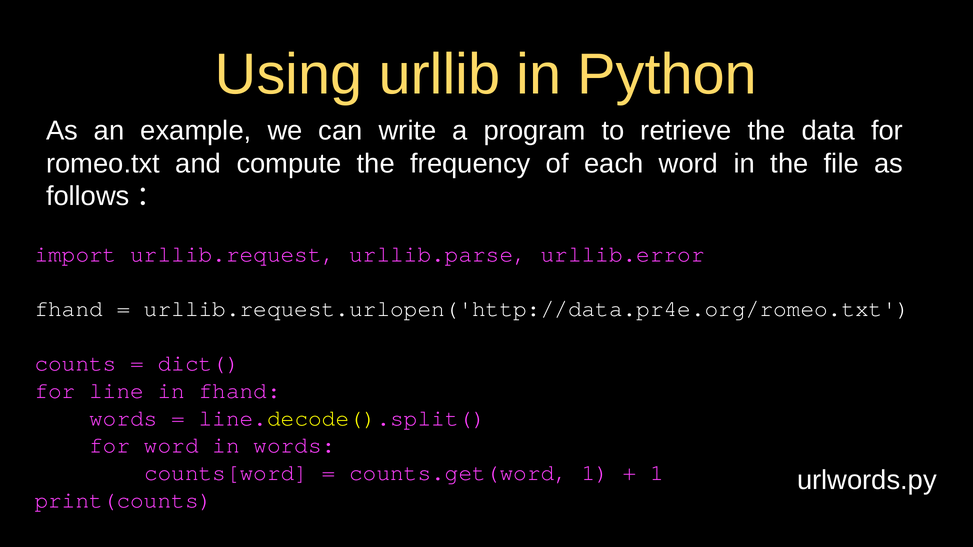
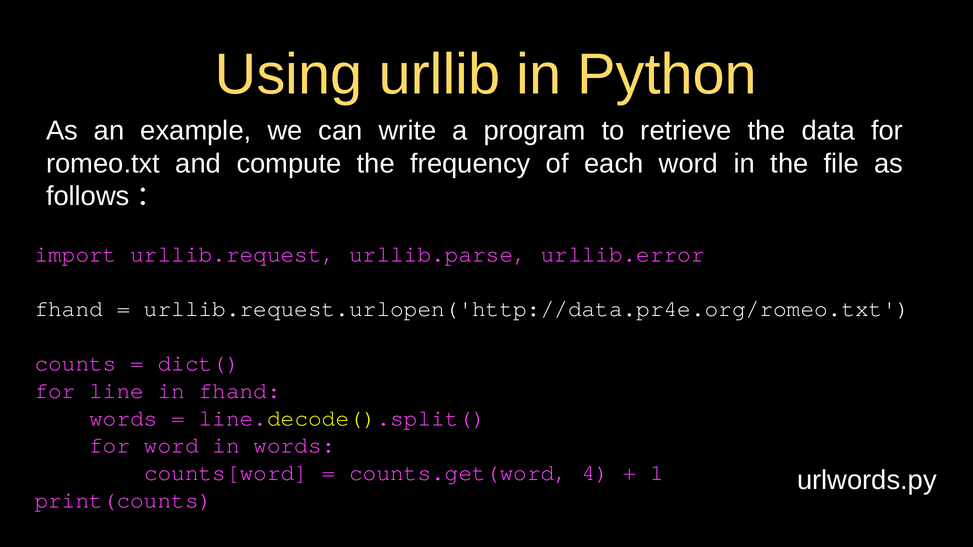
counts.get(word 1: 1 -> 4
